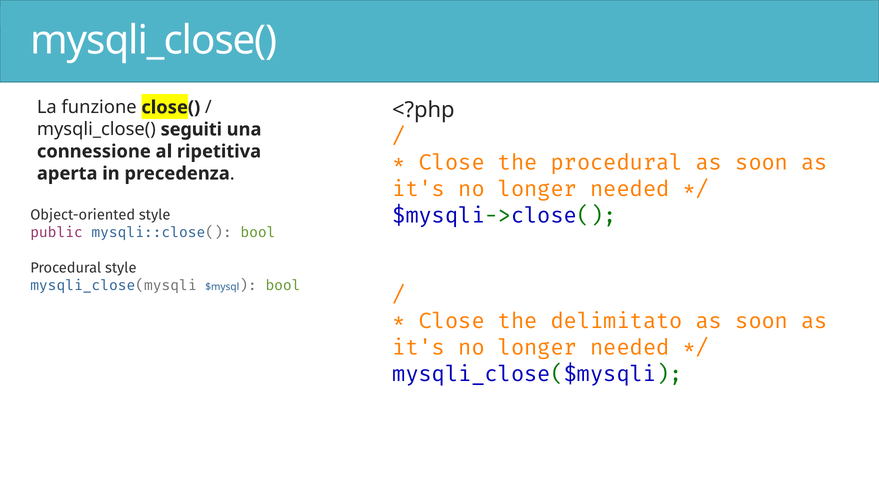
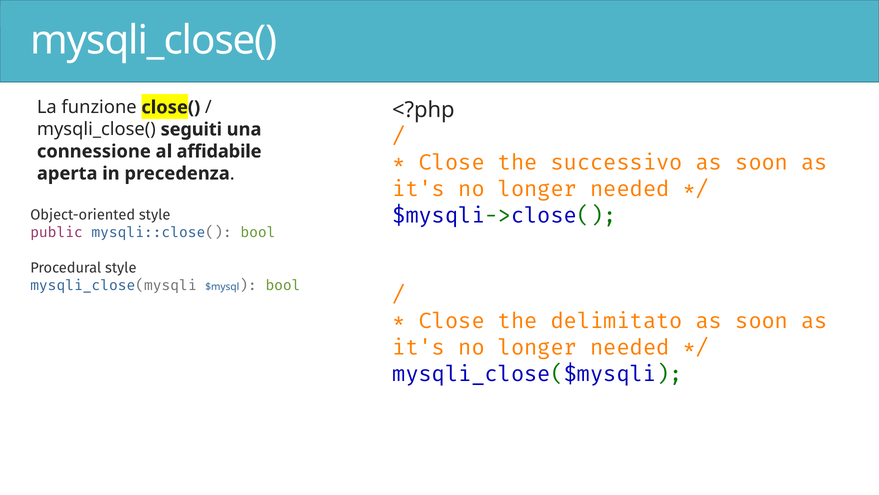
ripetitiva: ripetitiva -> affidabile
the procedural: procedural -> successivo
